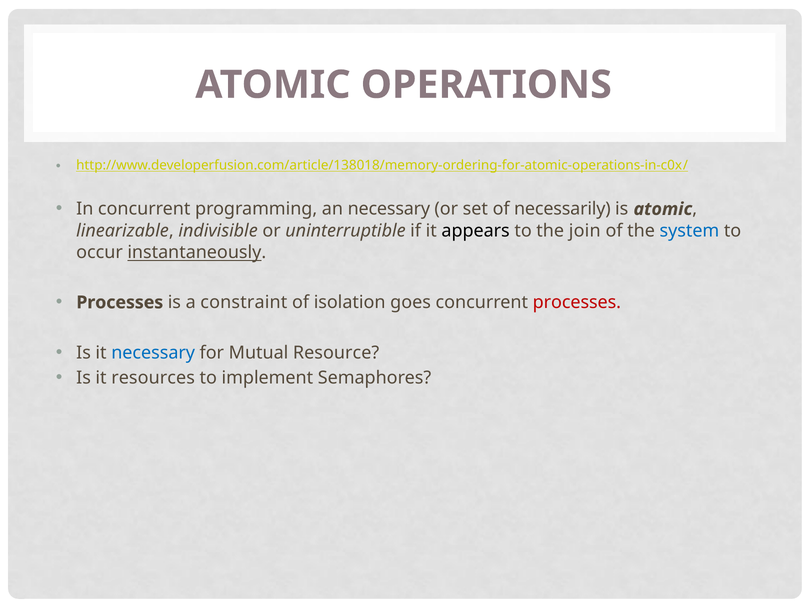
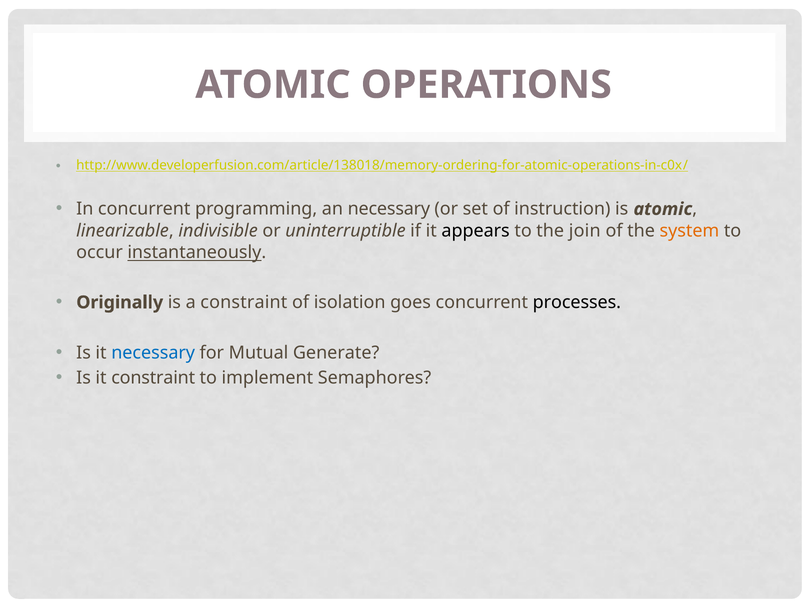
necessarily: necessarily -> instruction
system colour: blue -> orange
Processes at (120, 303): Processes -> Originally
processes at (577, 303) colour: red -> black
Resource: Resource -> Generate
it resources: resources -> constraint
